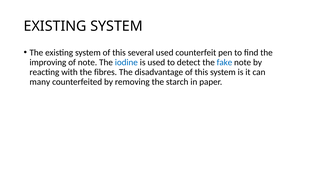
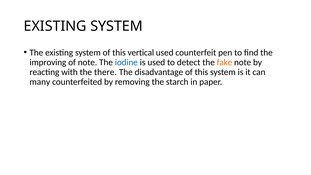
several: several -> vertical
fake colour: blue -> orange
fibres: fibres -> there
